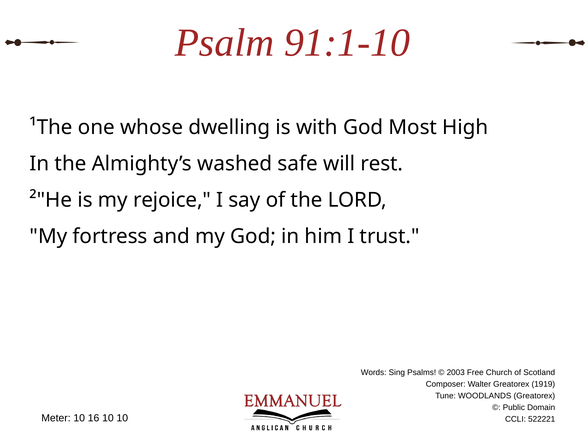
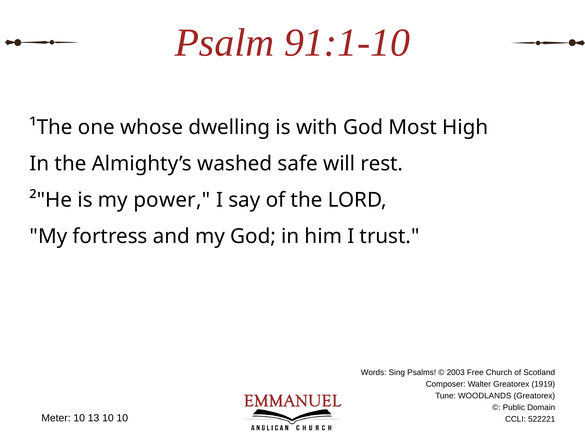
rejoice: rejoice -> power
16: 16 -> 13
